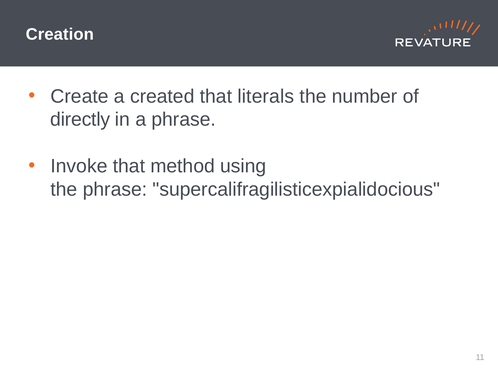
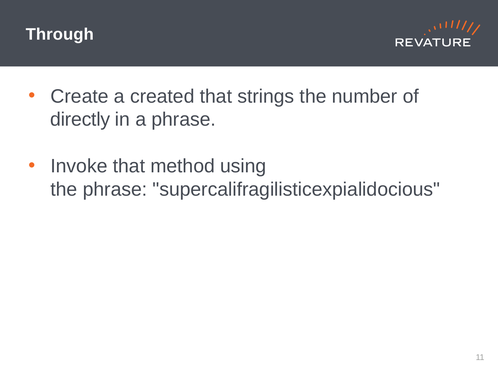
Creation: Creation -> Through
literals: literals -> strings
